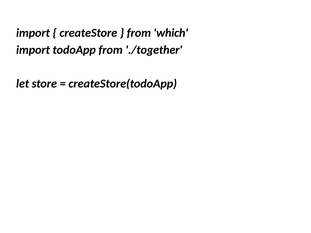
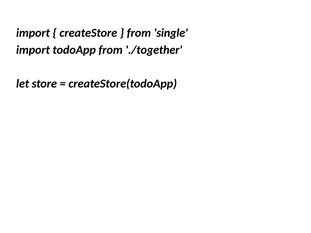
which: which -> single
